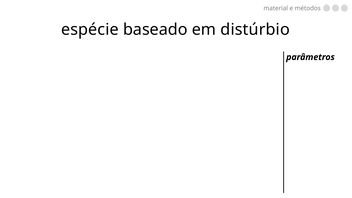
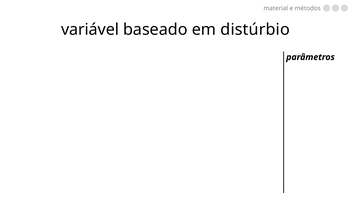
espécie: espécie -> variável
